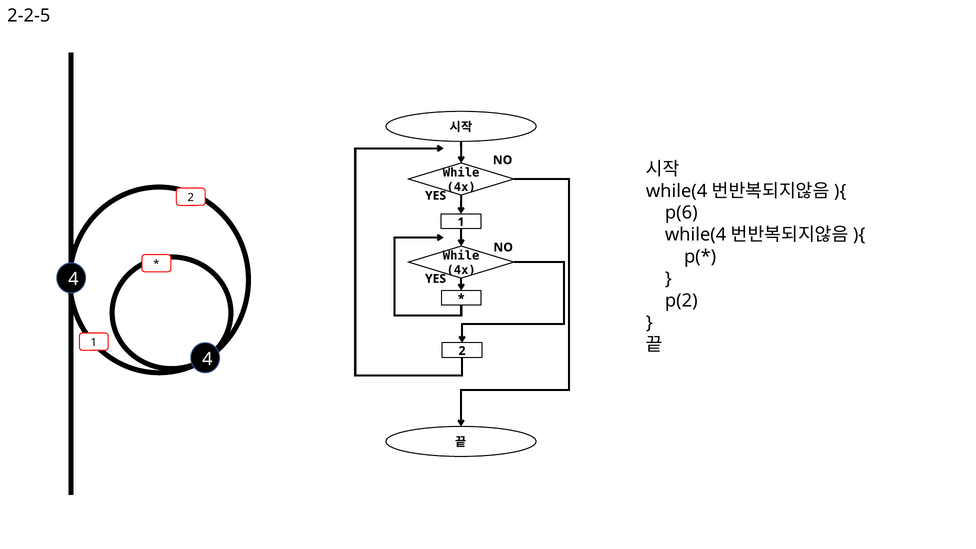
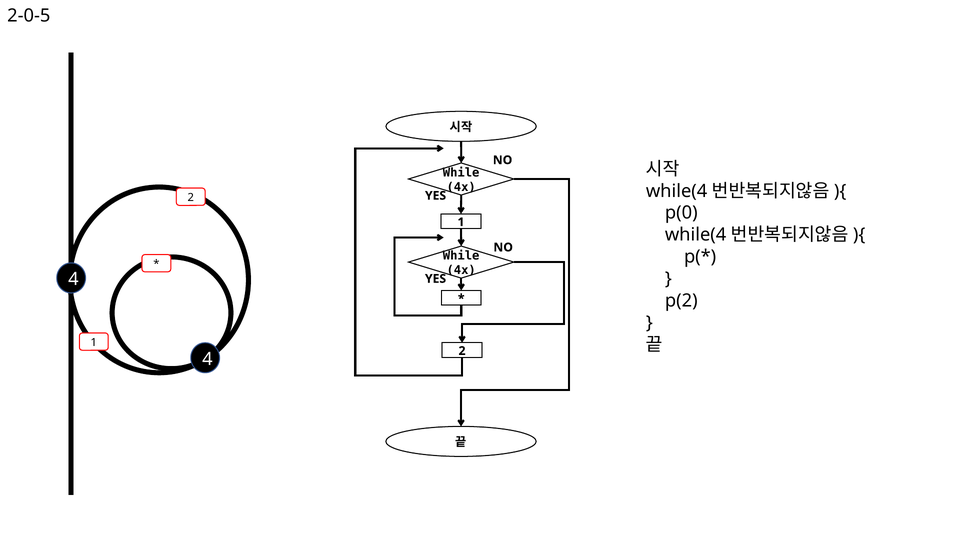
2-2-5: 2-2-5 -> 2-0-5
p(6: p(6 -> p(0
